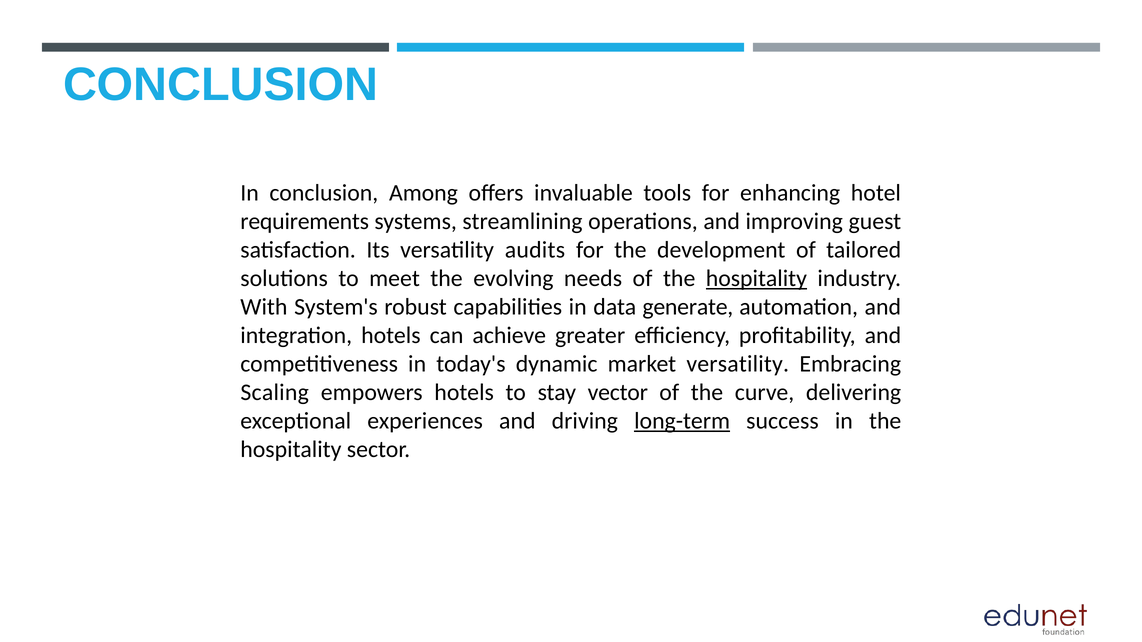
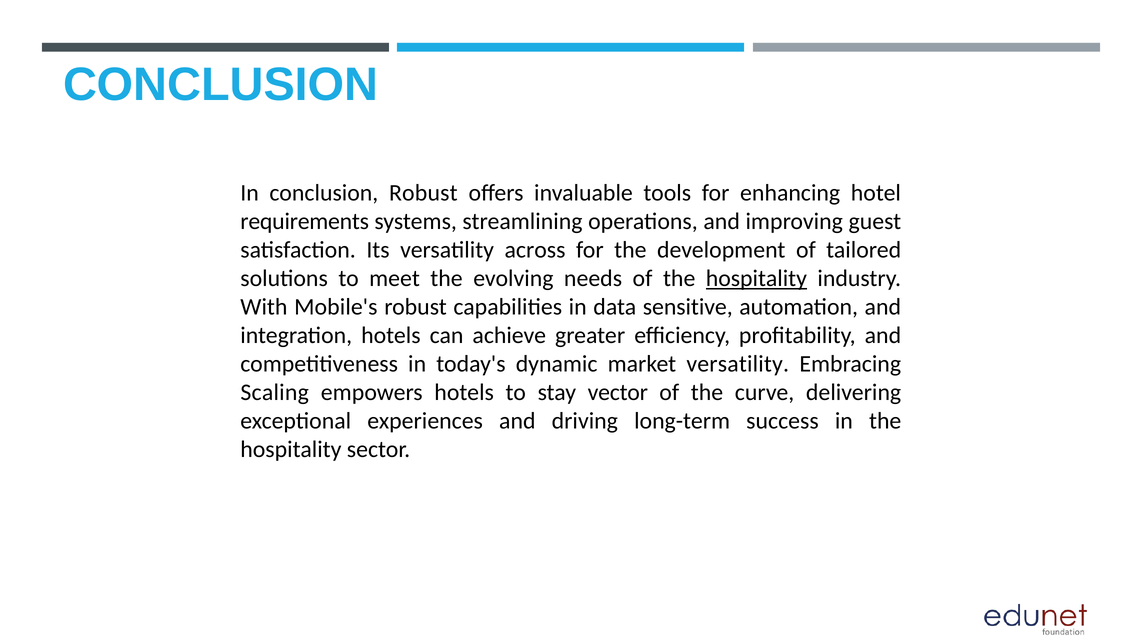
conclusion Among: Among -> Robust
audits: audits -> across
System's: System's -> Mobile's
generate: generate -> sensitive
long-term underline: present -> none
